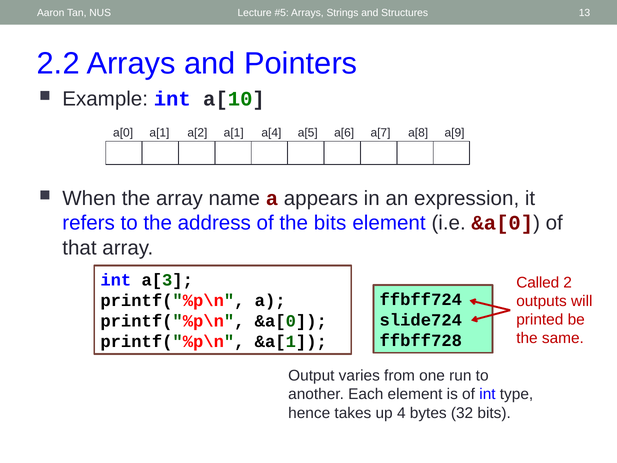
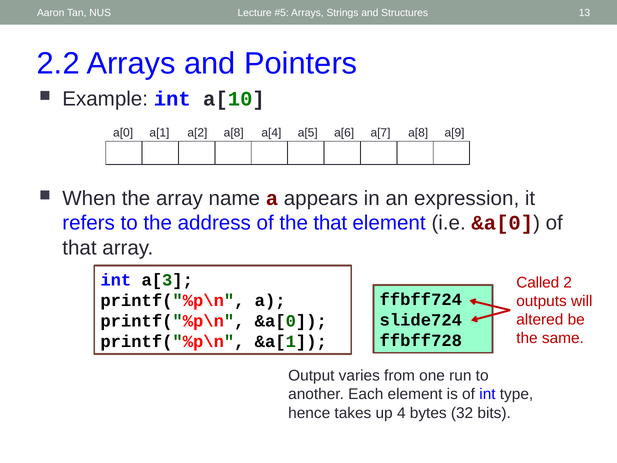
a[2 a[1: a[1 -> a[8
the bits: bits -> that
printed: printed -> altered
